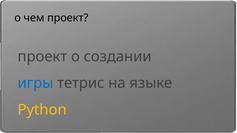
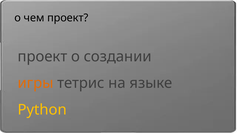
игры colour: blue -> orange
